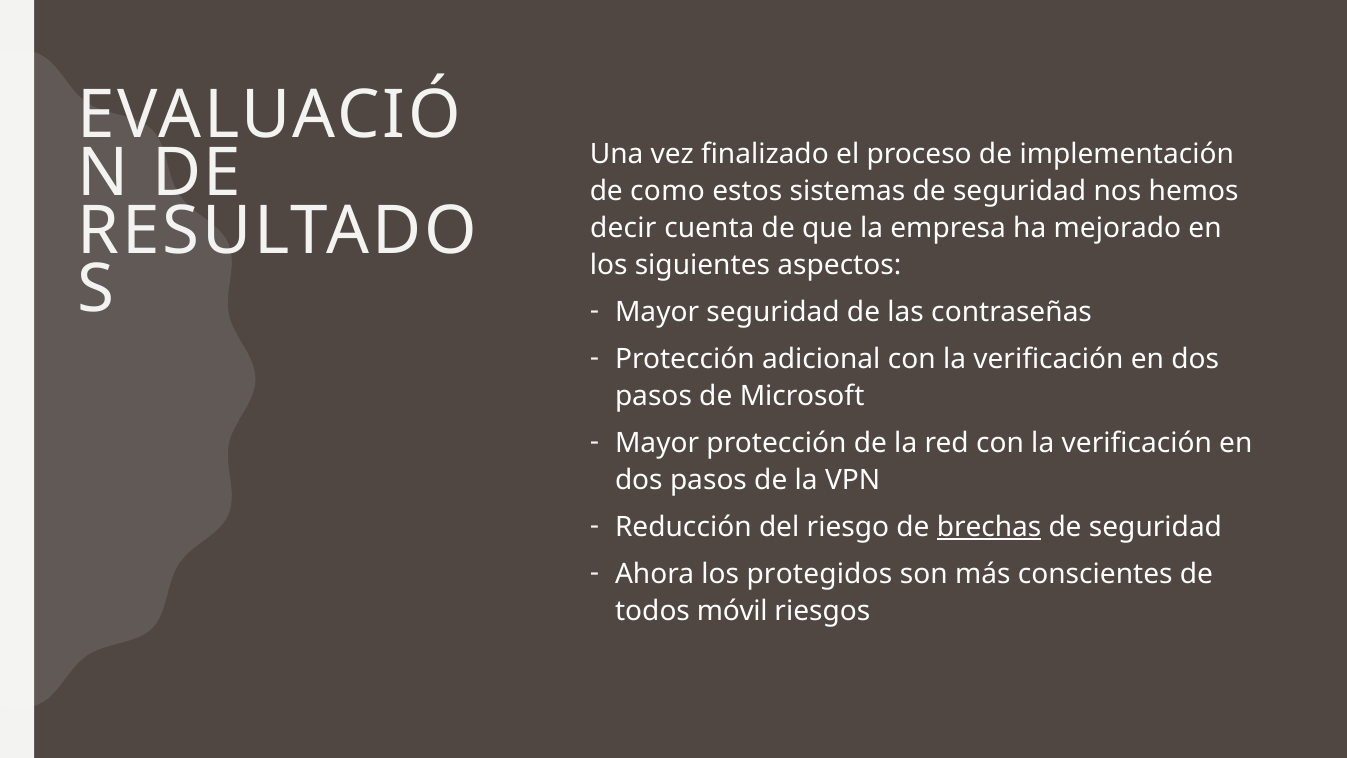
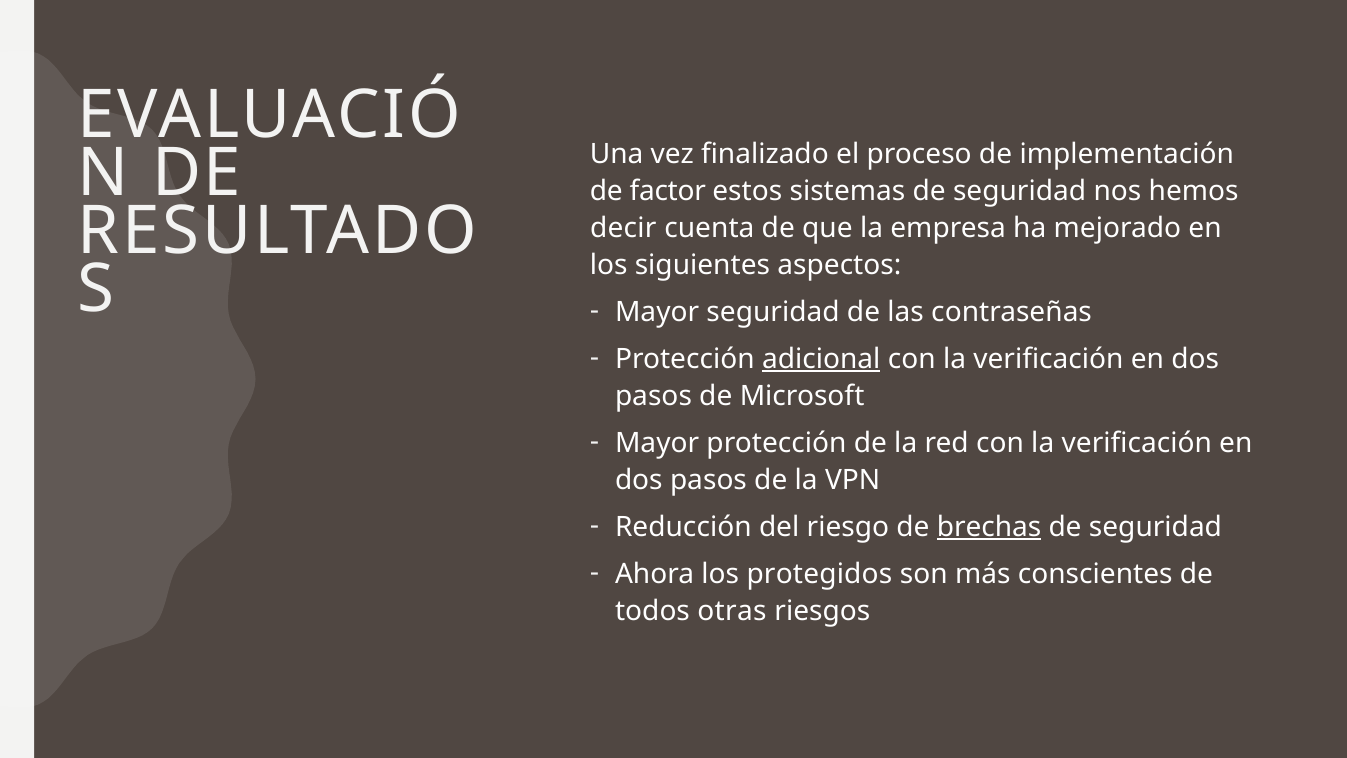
como: como -> factor
adicional underline: none -> present
móvil: móvil -> otras
